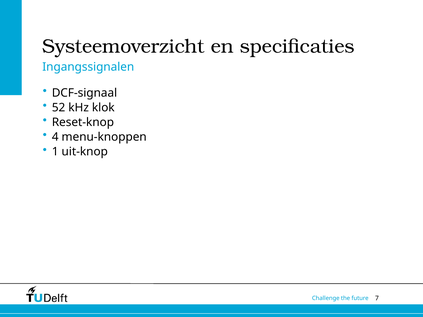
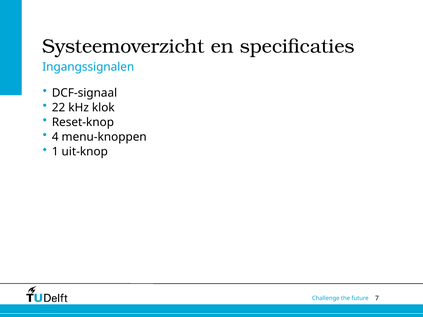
52: 52 -> 22
